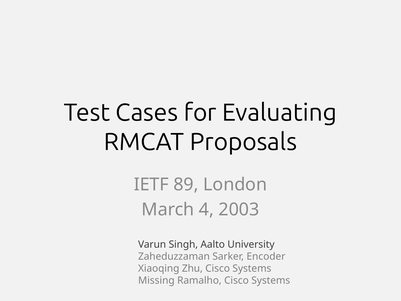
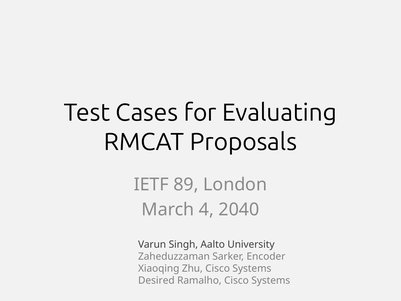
2003: 2003 -> 2040
Missing: Missing -> Desired
